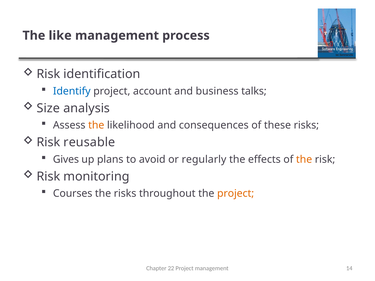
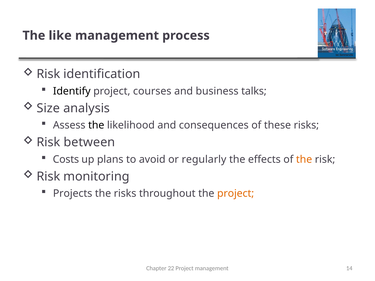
Identify colour: blue -> black
account: account -> courses
the at (96, 125) colour: orange -> black
reusable: reusable -> between
Gives: Gives -> Costs
Courses: Courses -> Projects
